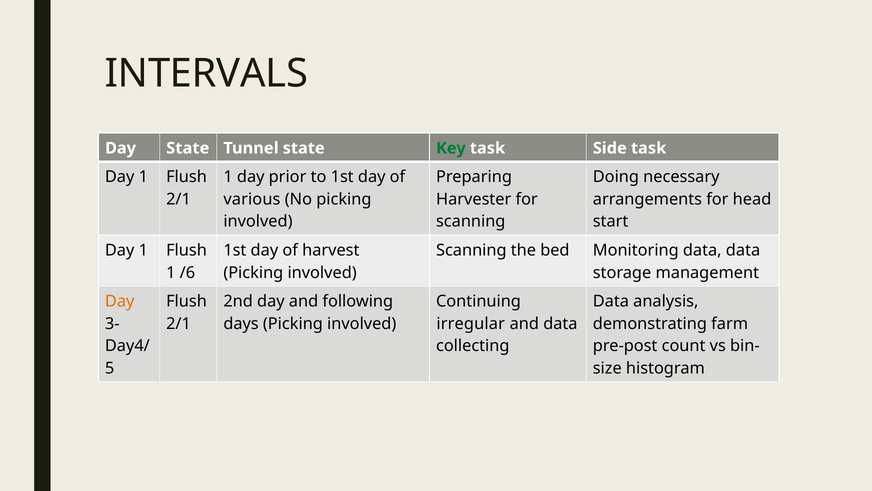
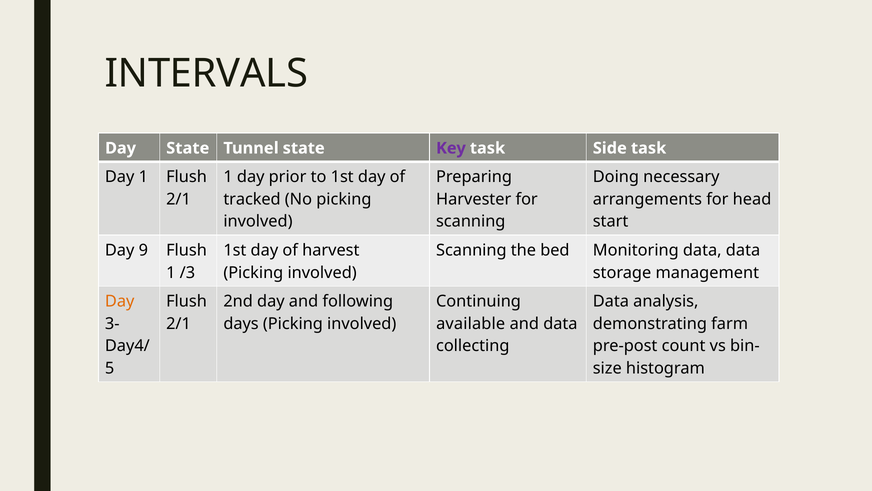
Key colour: green -> purple
various: various -> tracked
1 at (143, 250): 1 -> 9
/6: /6 -> /3
irregular: irregular -> available
